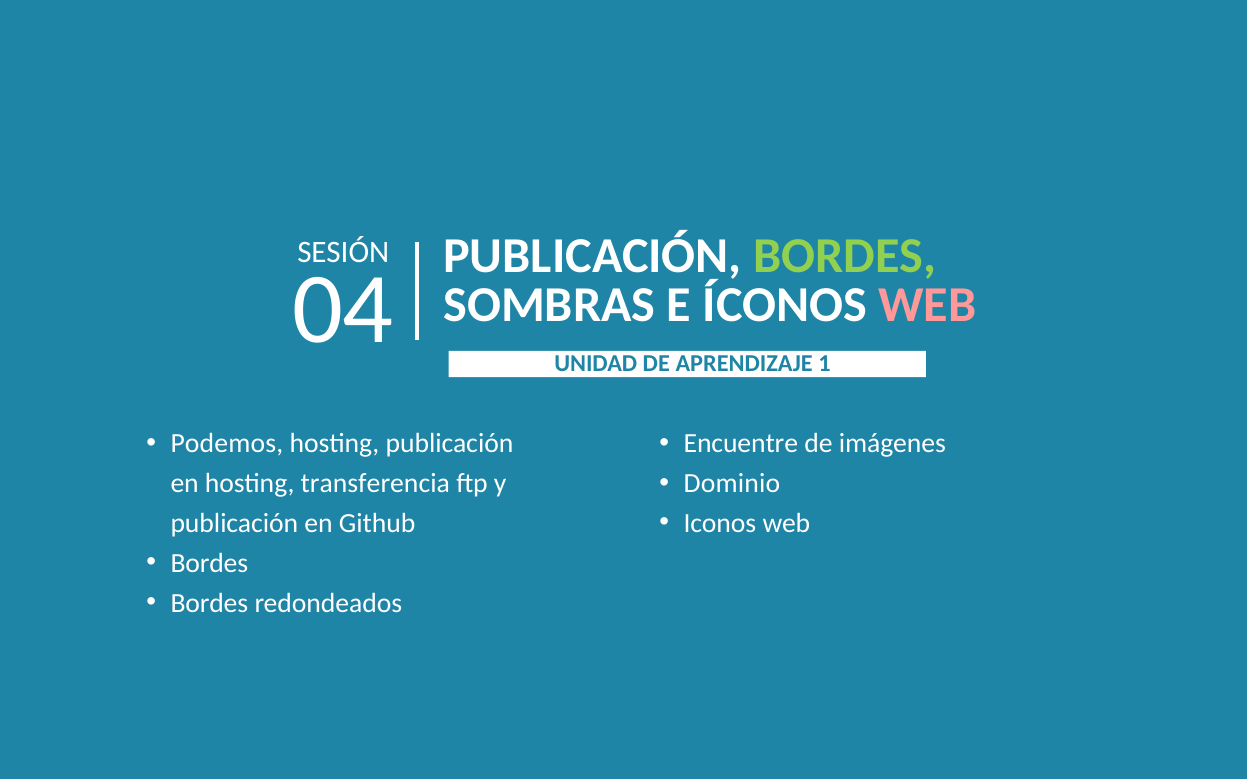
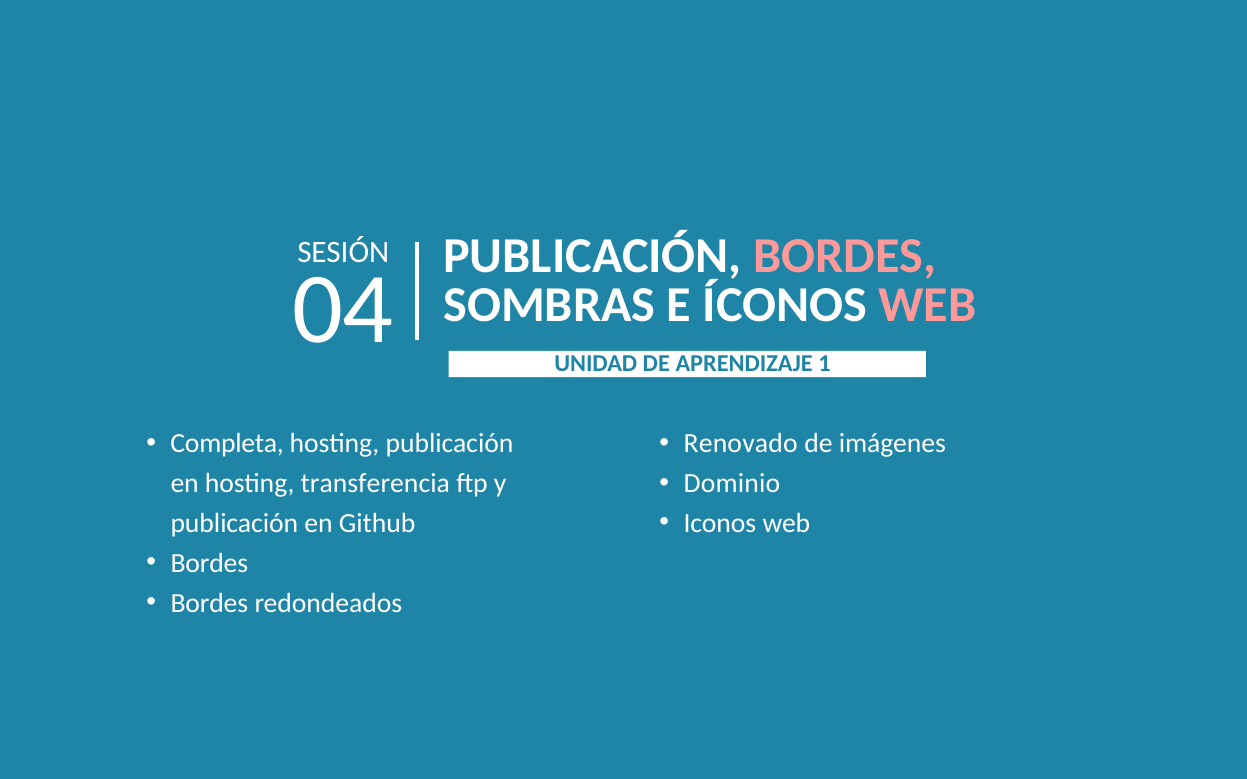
BORDES at (845, 257) colour: light green -> pink
Podemos: Podemos -> Completa
Encuentre: Encuentre -> Renovado
